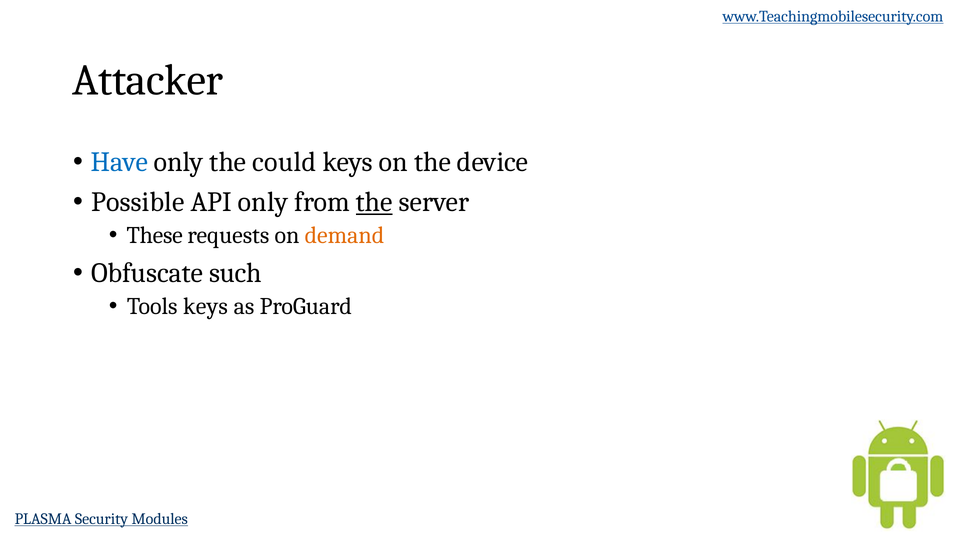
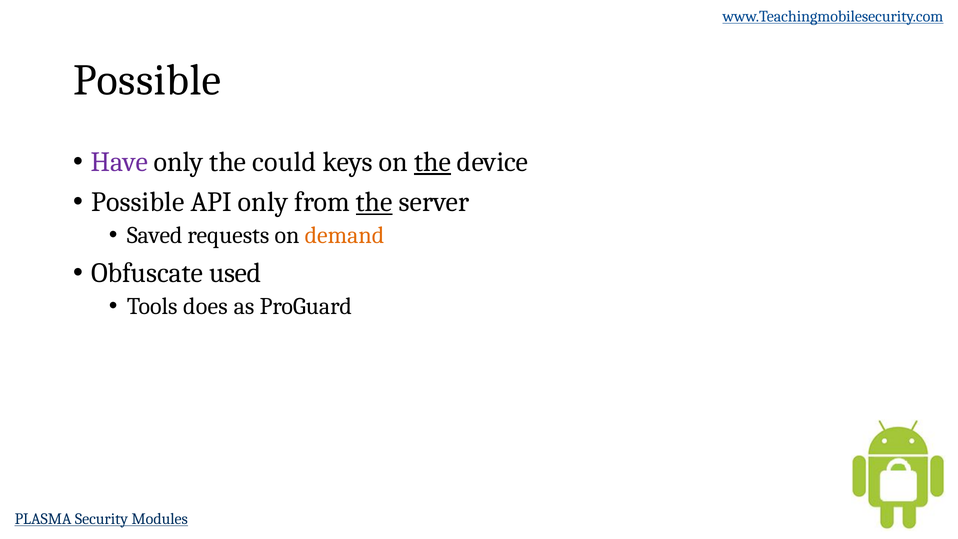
Attacker at (148, 80): Attacker -> Possible
Have colour: blue -> purple
the at (432, 162) underline: none -> present
These: These -> Saved
such: such -> used
Tools keys: keys -> does
